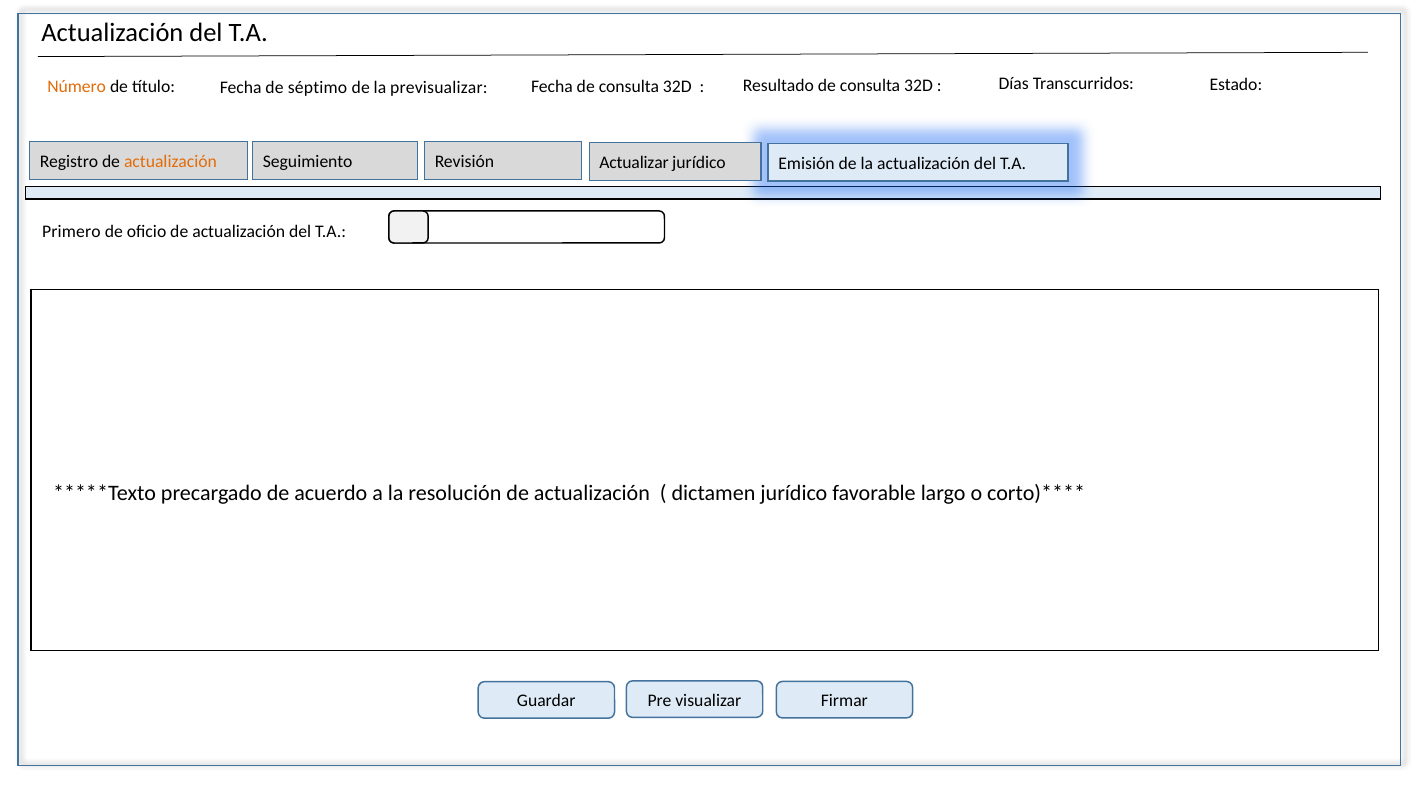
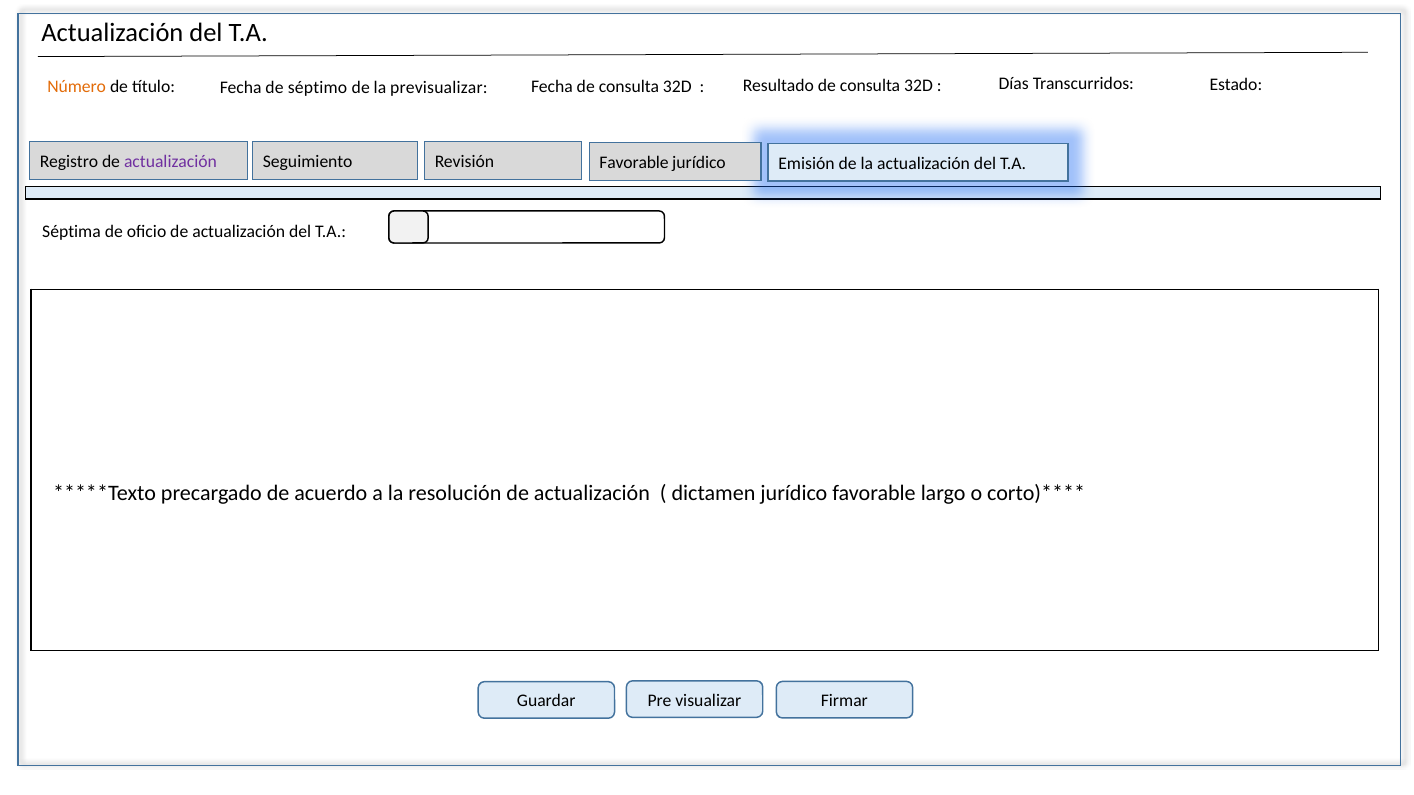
actualización at (170, 162) colour: orange -> purple
Actualizar at (634, 163): Actualizar -> Favorable
Primero: Primero -> Séptima
